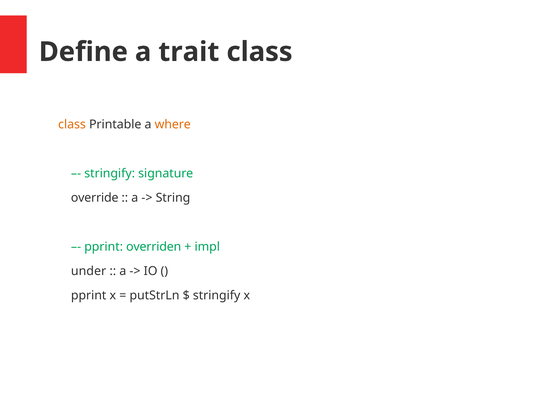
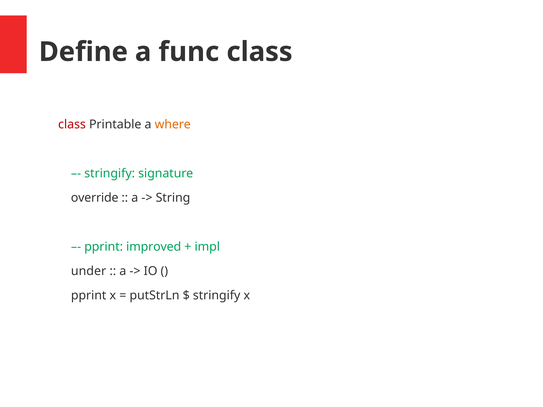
trait: trait -> func
class at (72, 125) colour: orange -> red
overriden: overriden -> improved
